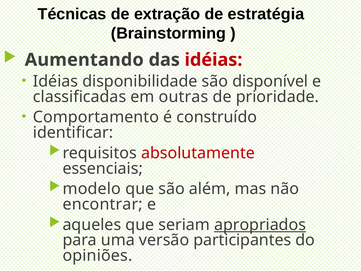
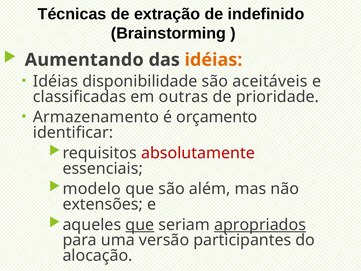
estratégia: estratégia -> indefinido
idéias at (213, 60) colour: red -> orange
disponível: disponível -> aceitáveis
Comportamento: Comportamento -> Armazenamento
construído: construído -> orçamento
encontrar: encontrar -> extensões
que at (140, 225) underline: none -> present
opiniões: opiniões -> alocação
